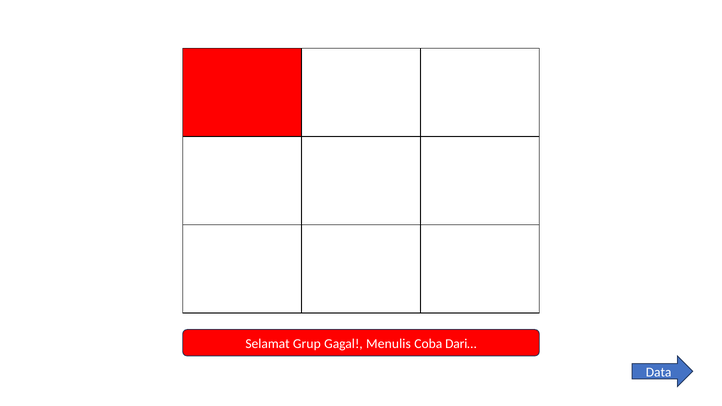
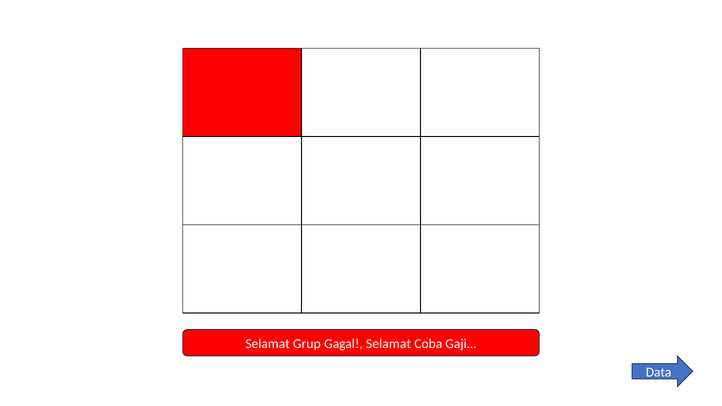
Gagal Menulis: Menulis -> Selamat
Dari…: Dari… -> Gaji…
